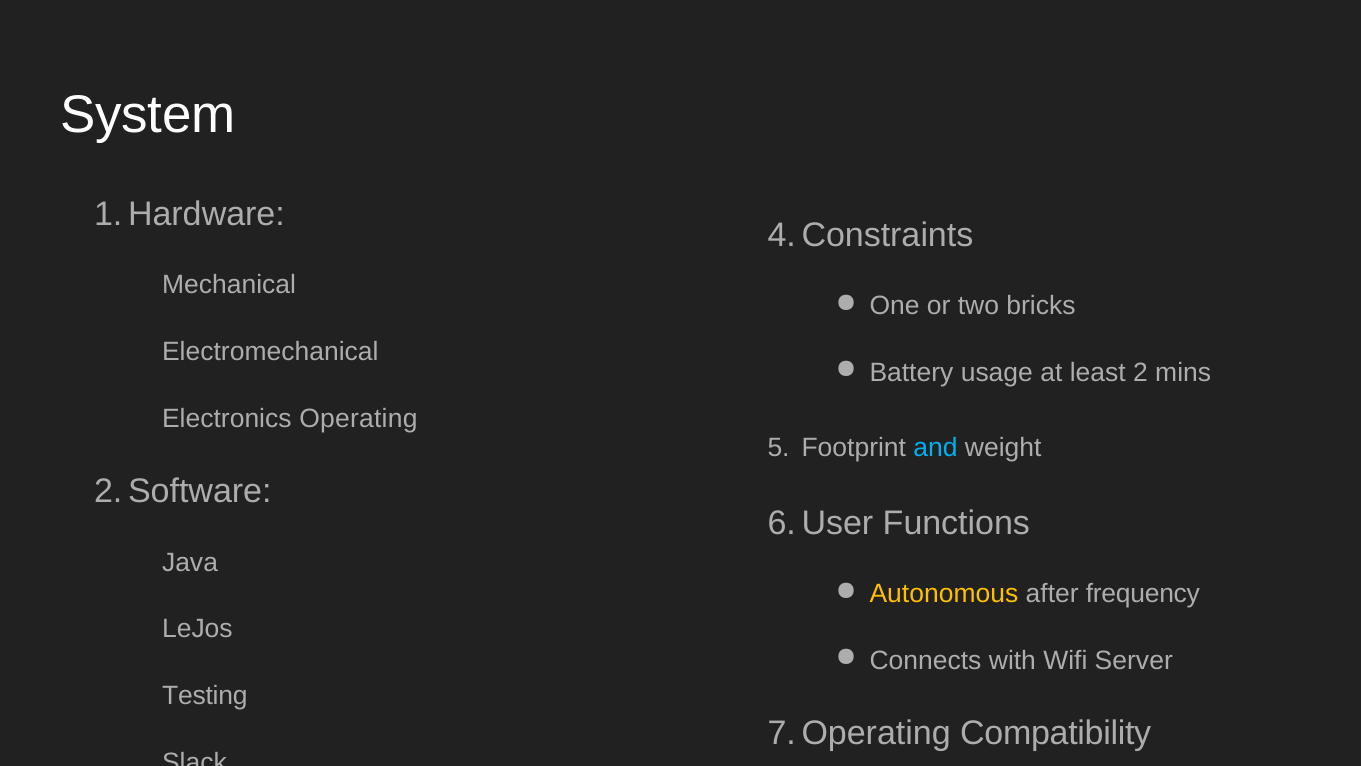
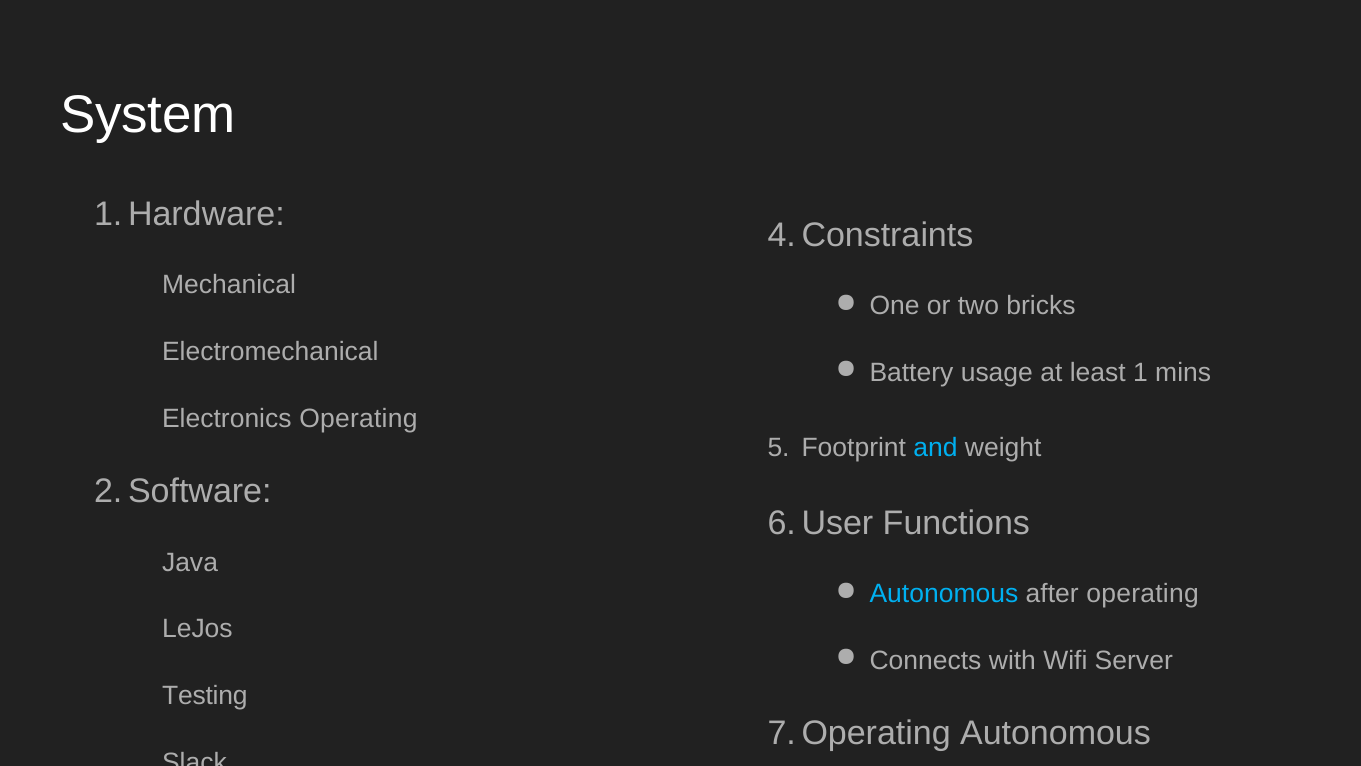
2: 2 -> 1
Autonomous at (944, 593) colour: yellow -> light blue
after frequency: frequency -> operating
Compatibility at (1056, 733): Compatibility -> Autonomous
